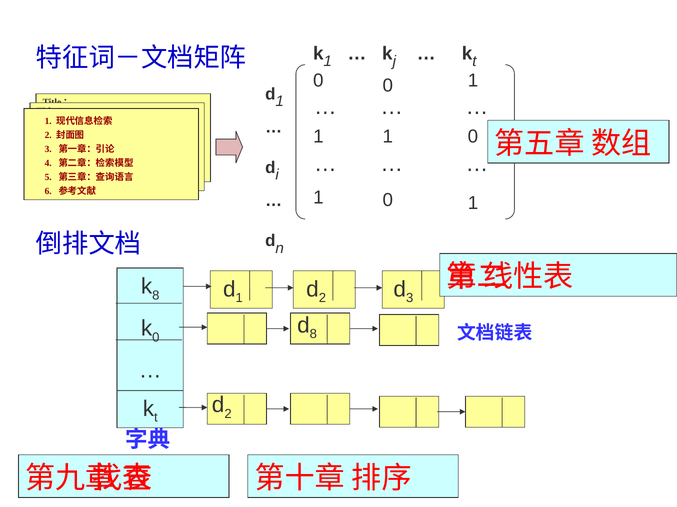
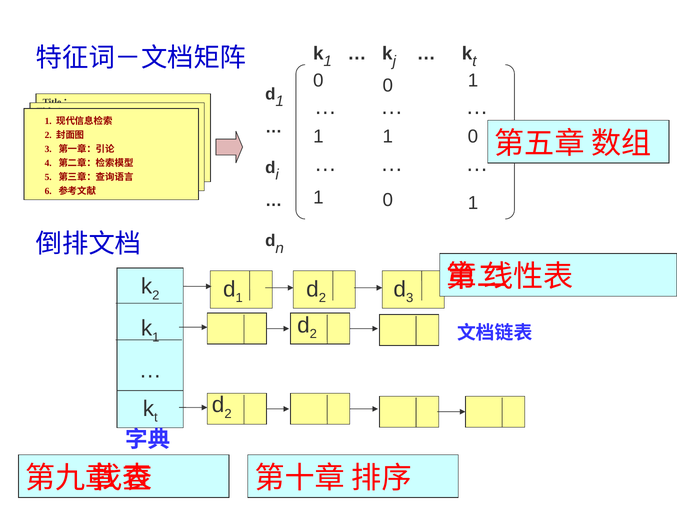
8 at (156, 296): 8 -> 2
8 at (313, 334): 8 -> 2
0 at (156, 338): 0 -> 1
